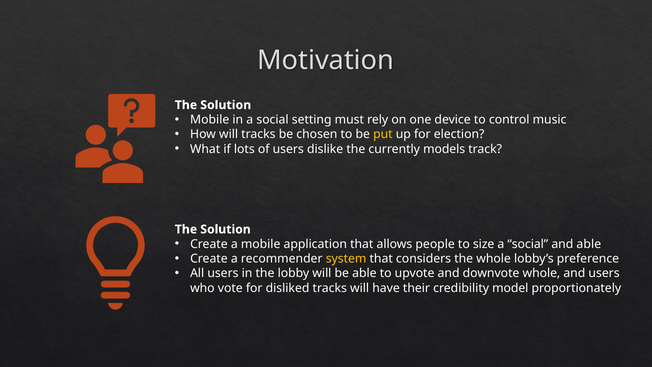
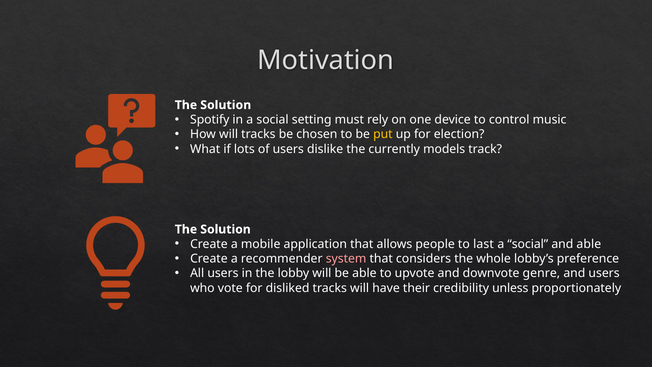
Mobile at (210, 120): Mobile -> Spotify
size: size -> last
system colour: yellow -> pink
downvote whole: whole -> genre
model: model -> unless
